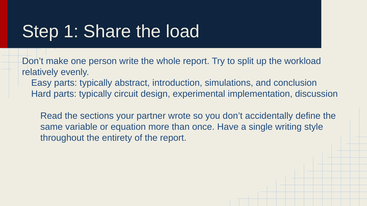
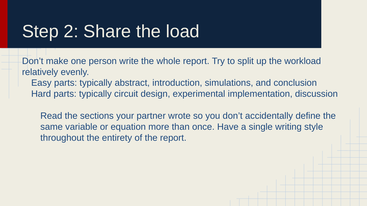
1: 1 -> 2
